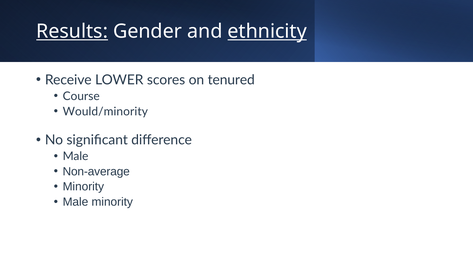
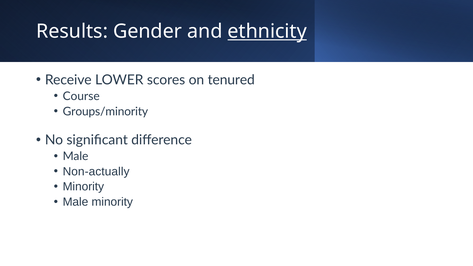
Results underline: present -> none
Would/minority: Would/minority -> Groups/minority
Non-average: Non-average -> Non-actually
